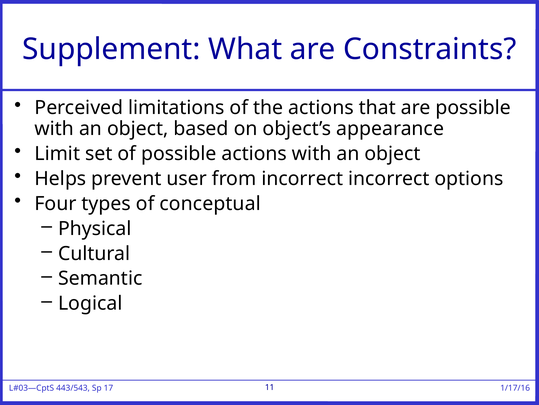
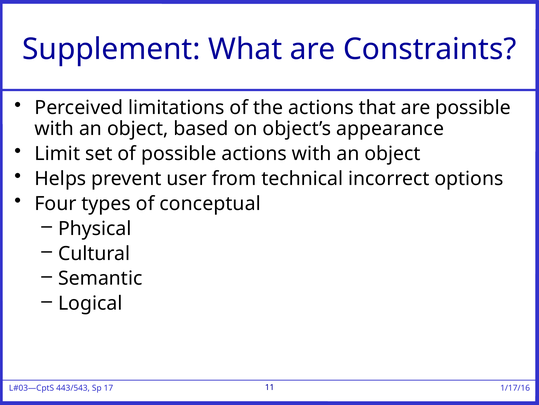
from incorrect: incorrect -> technical
